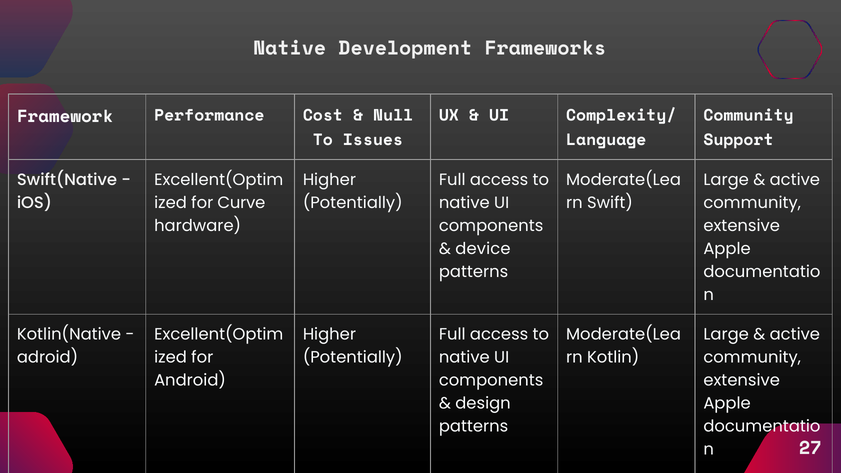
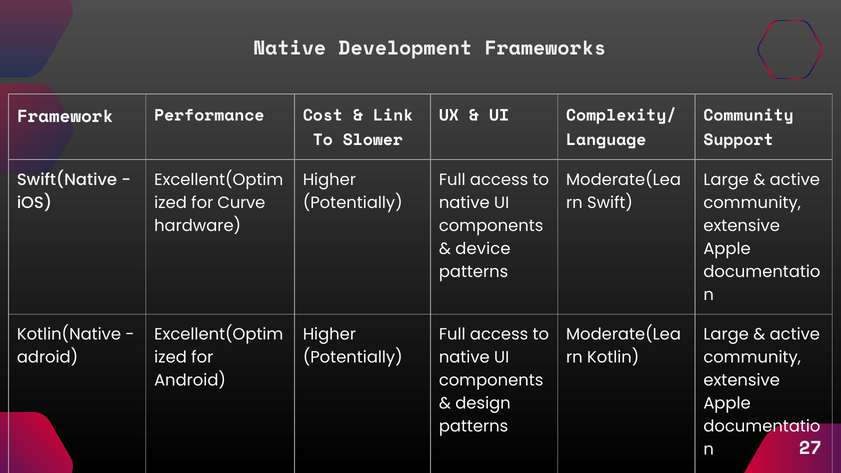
Null: Null -> Link
Issues: Issues -> Slower
